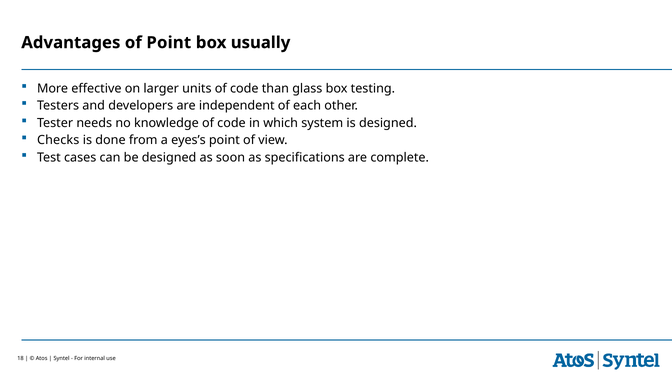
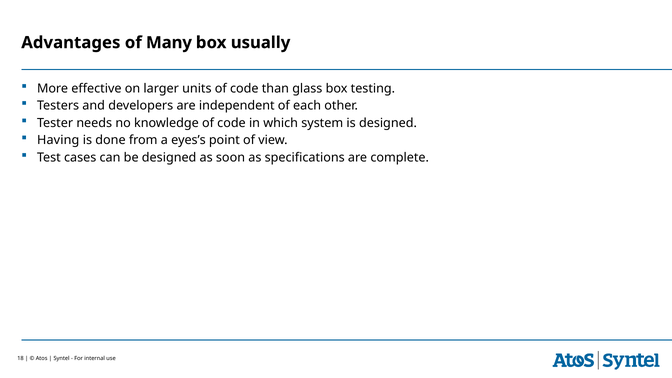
of Point: Point -> Many
Checks: Checks -> Having
